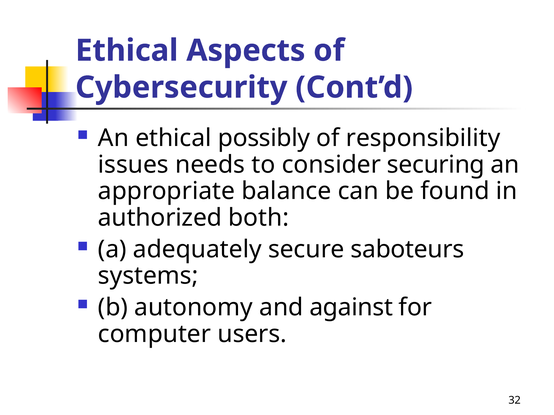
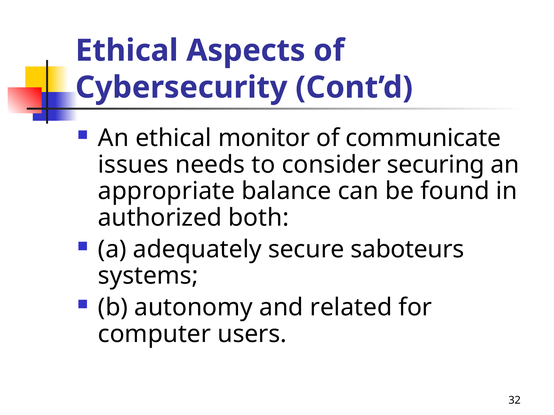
possibly: possibly -> monitor
responsibility: responsibility -> communicate
against: against -> related
